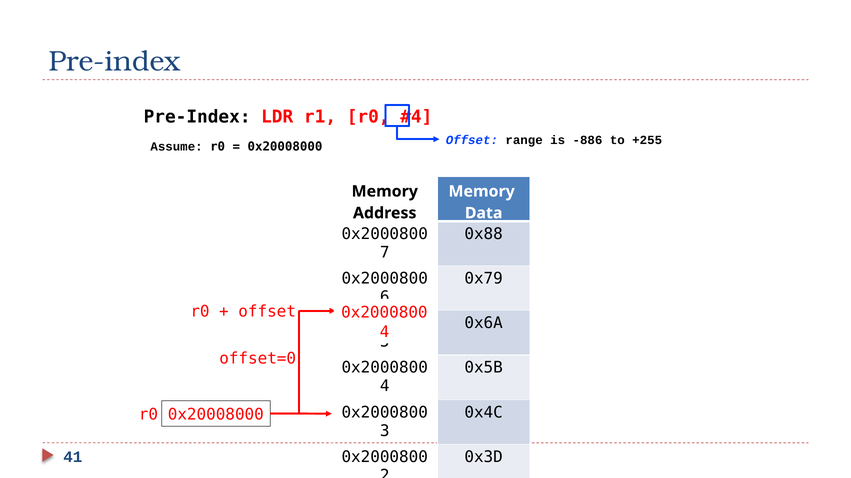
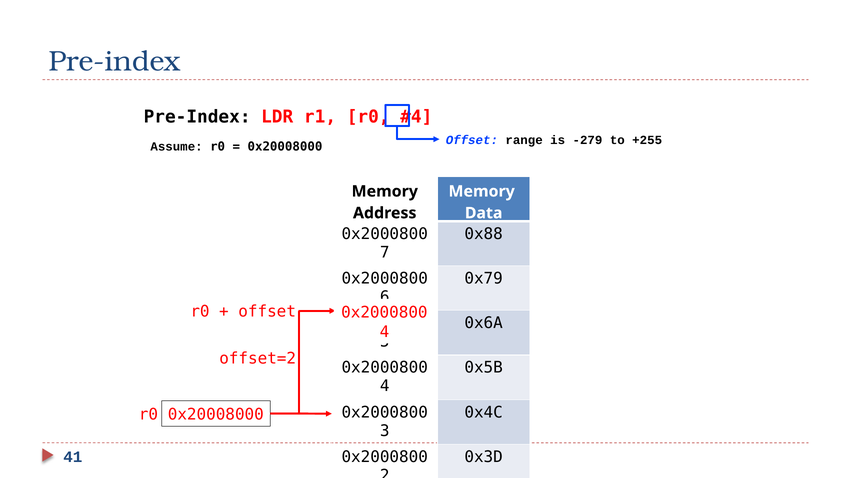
-886: -886 -> -279
offset=0: offset=0 -> offset=2
